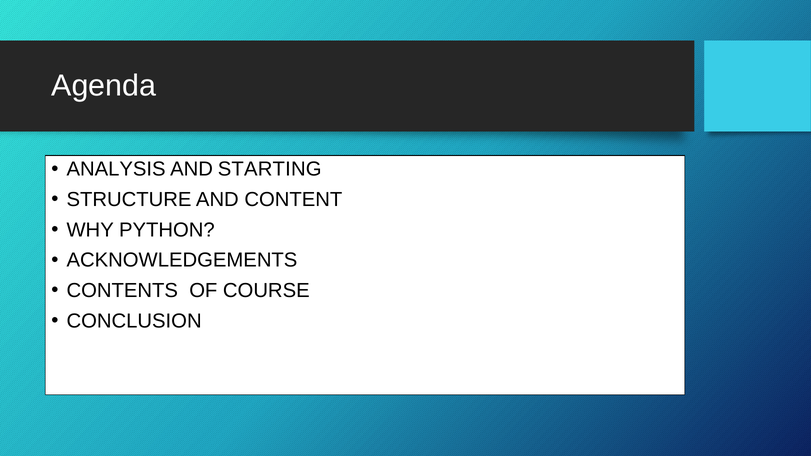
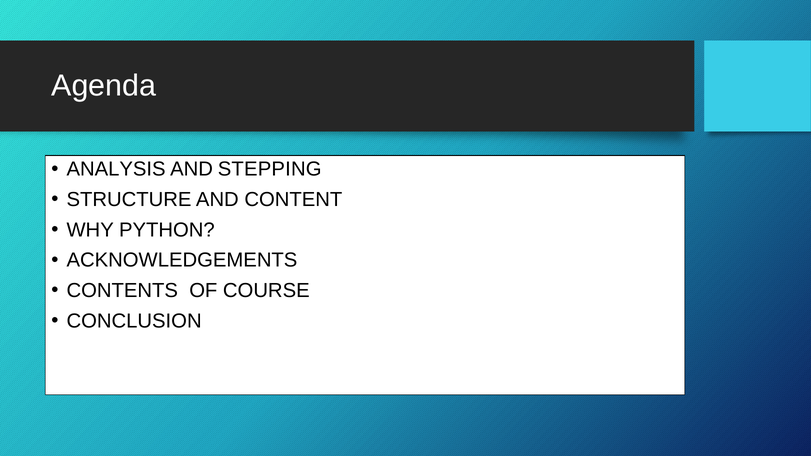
STARTING: STARTING -> STEPPING
